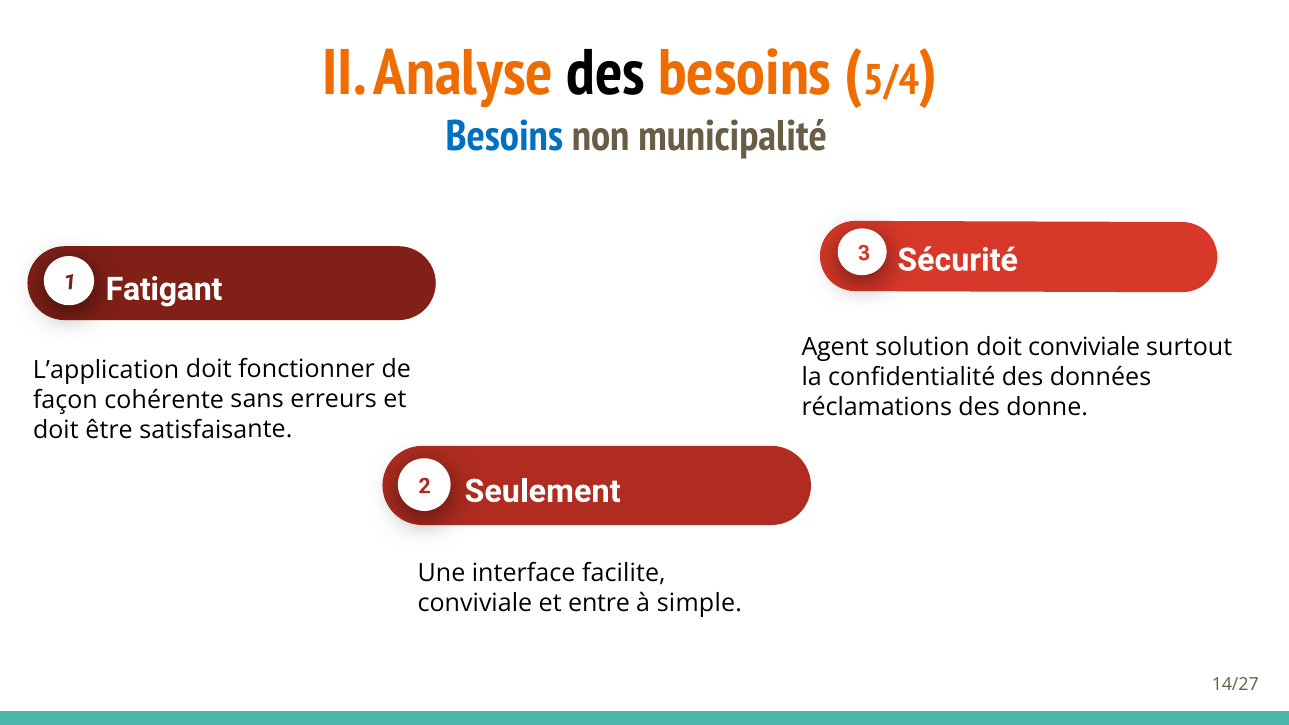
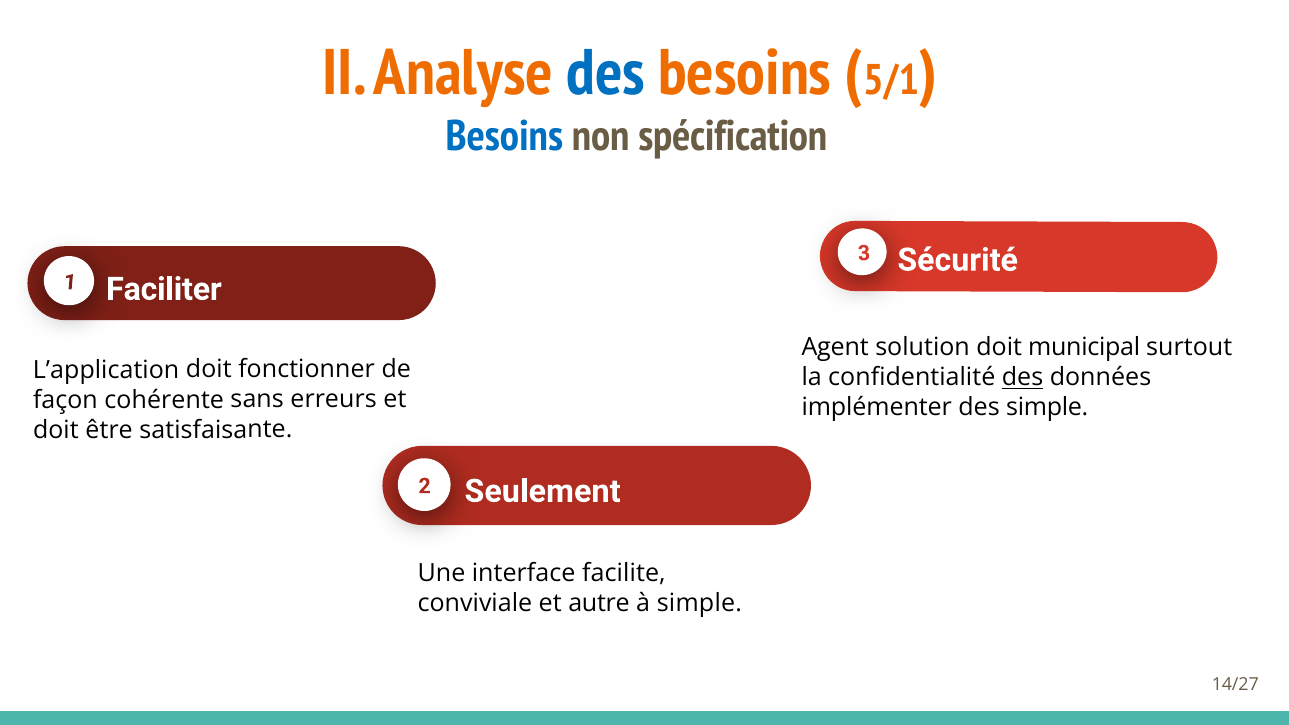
des at (606, 73) colour: black -> blue
5/4: 5/4 -> 5/1
municipalité: municipalité -> spécification
Fatigant: Fatigant -> Faciliter
doit conviviale: conviviale -> municipal
des at (1023, 378) underline: none -> present
réclamations: réclamations -> implémenter
des donne: donne -> simple
entre: entre -> autre
